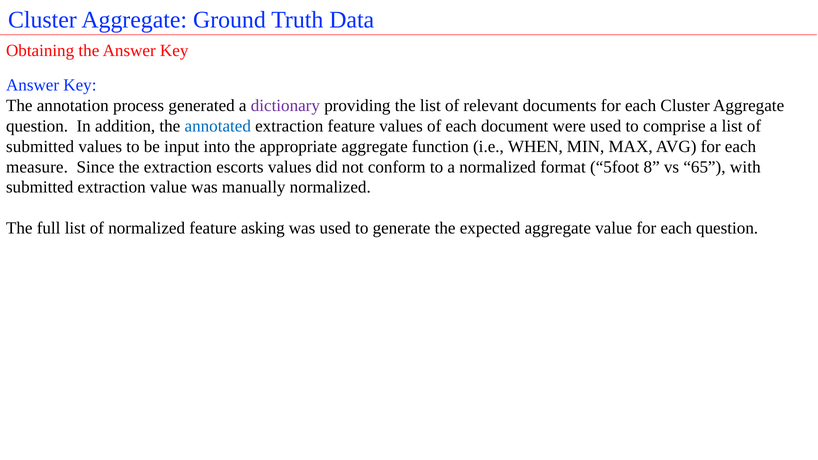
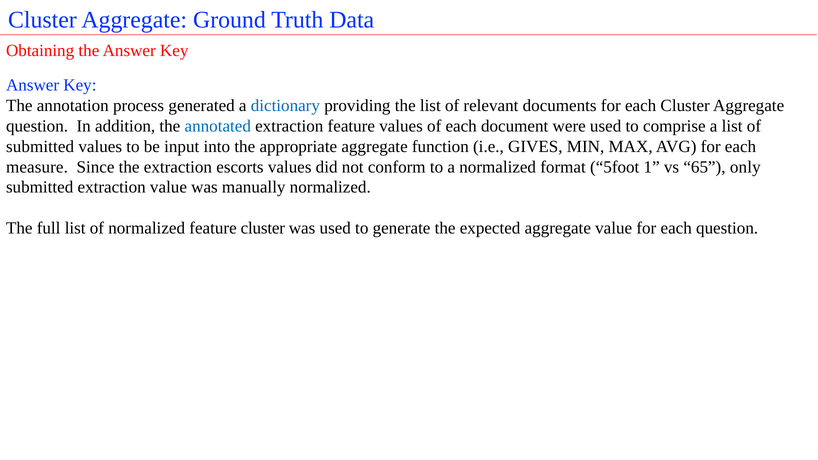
dictionary colour: purple -> blue
WHEN: WHEN -> GIVES
8: 8 -> 1
with: with -> only
feature asking: asking -> cluster
